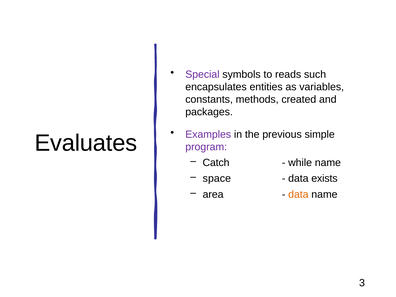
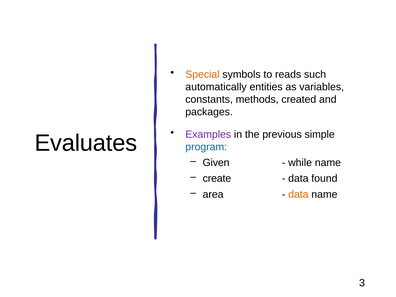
Special colour: purple -> orange
encapsulates: encapsulates -> automatically
program colour: purple -> blue
Catch: Catch -> Given
space: space -> create
exists: exists -> found
